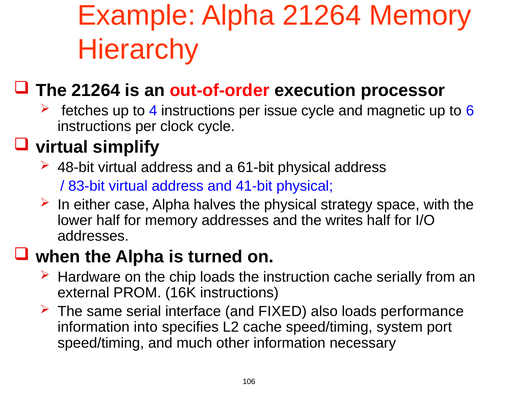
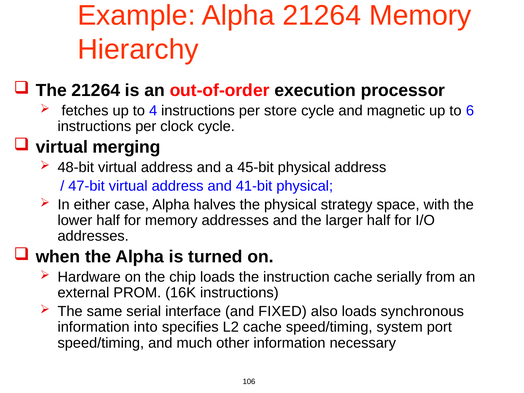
issue: issue -> store
simplify: simplify -> merging
61-bit: 61-bit -> 45-bit
83-bit: 83-bit -> 47-bit
writes: writes -> larger
performance: performance -> synchronous
